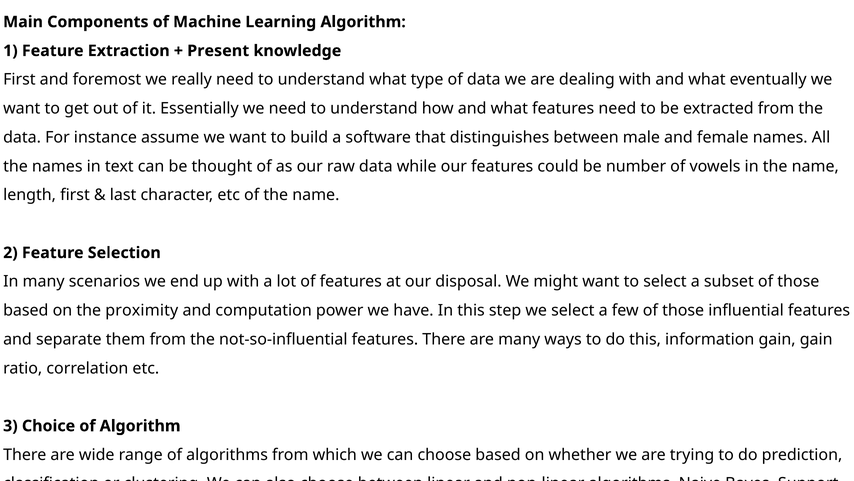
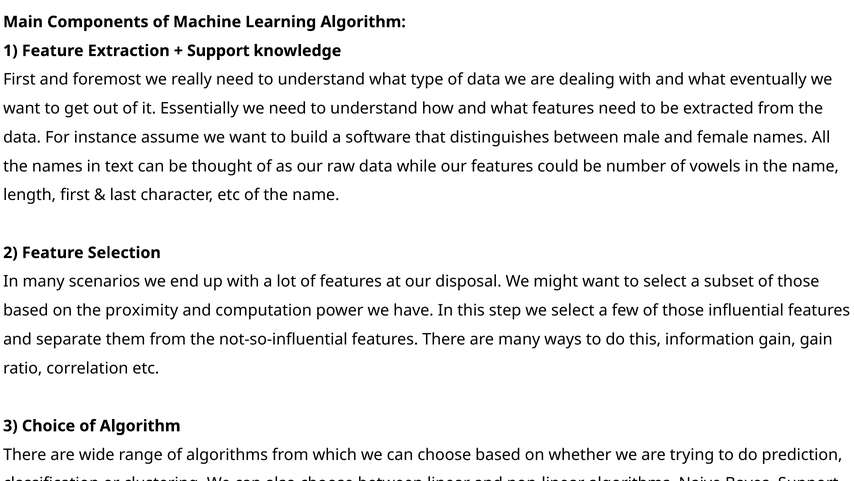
Present at (218, 51): Present -> Support
